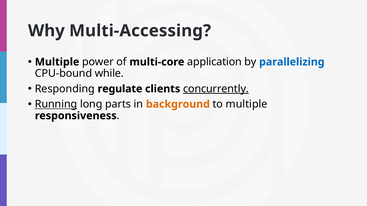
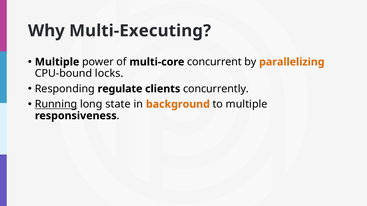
Multi-Accessing: Multi-Accessing -> Multi-Executing
application: application -> concurrent
parallelizing colour: blue -> orange
while: while -> locks
concurrently underline: present -> none
parts: parts -> state
